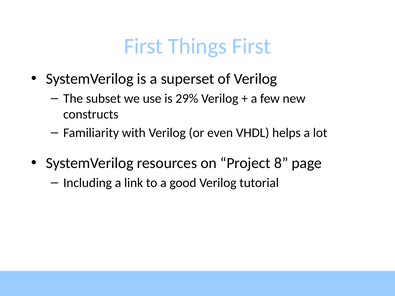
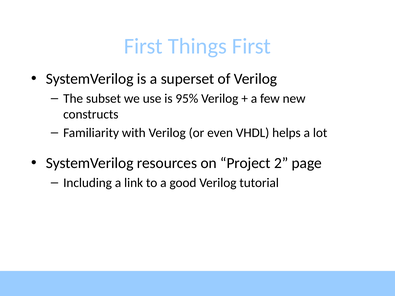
29%: 29% -> 95%
8: 8 -> 2
